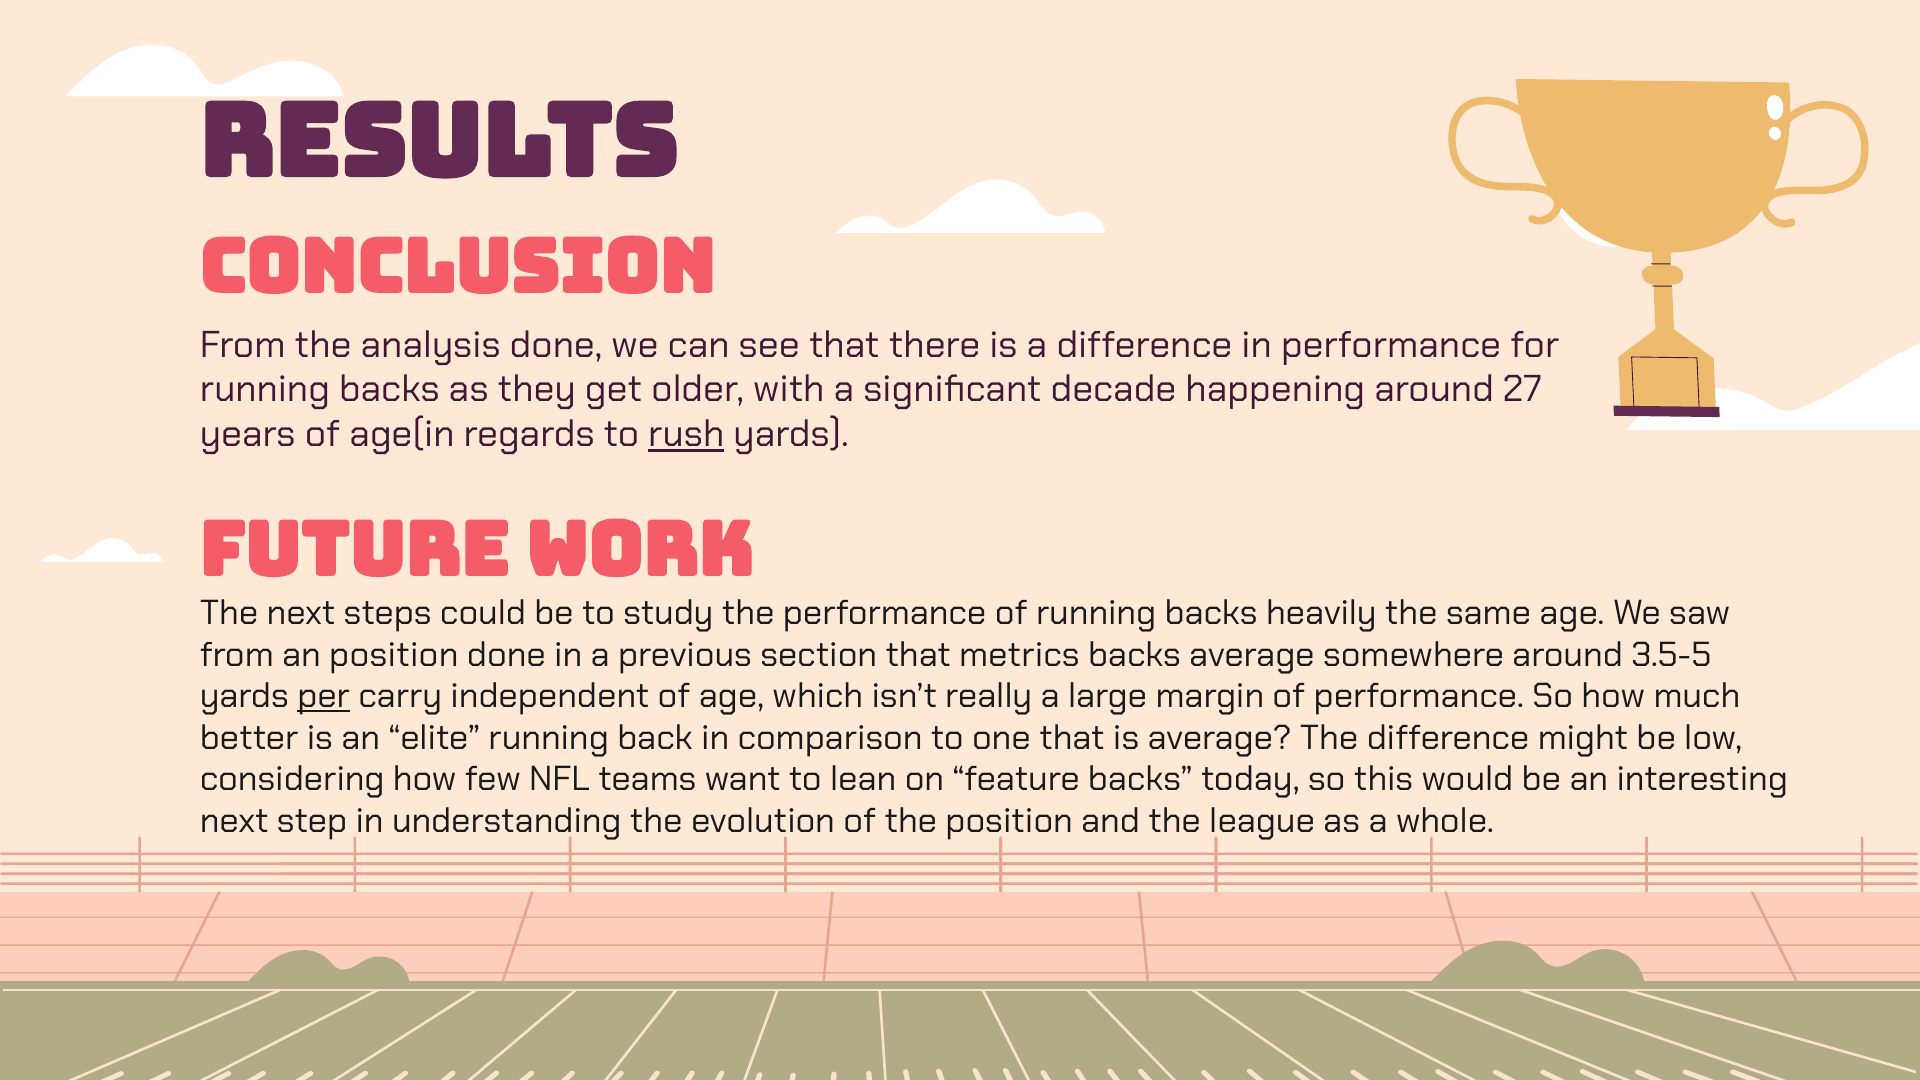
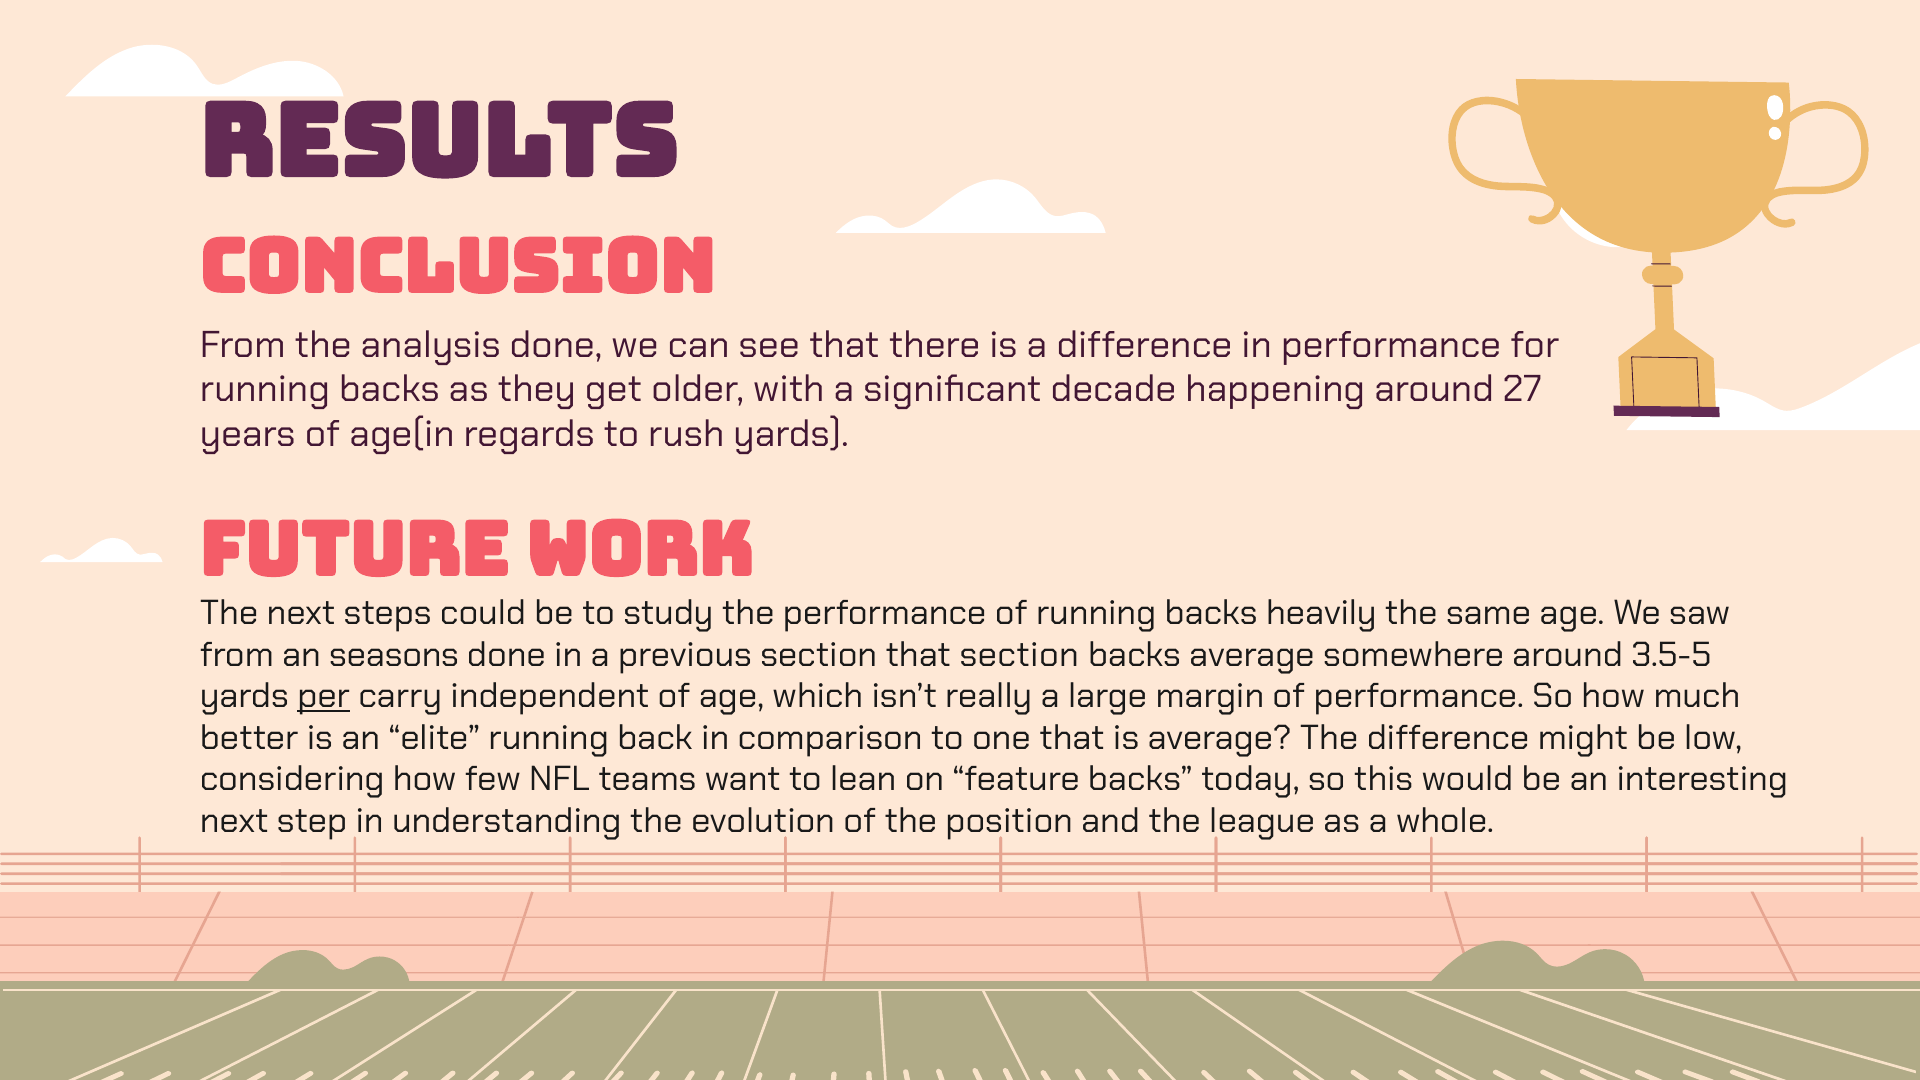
rush underline: present -> none
an position: position -> seasons
that metrics: metrics -> section
